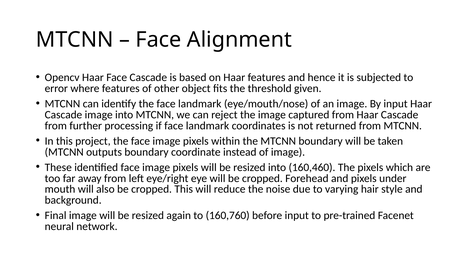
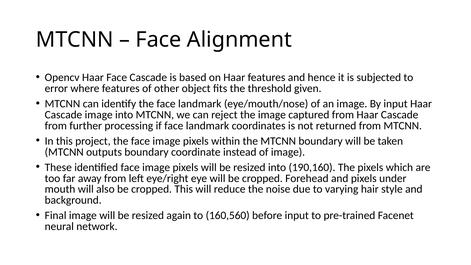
160,460: 160,460 -> 190,160
160,760: 160,760 -> 160,560
